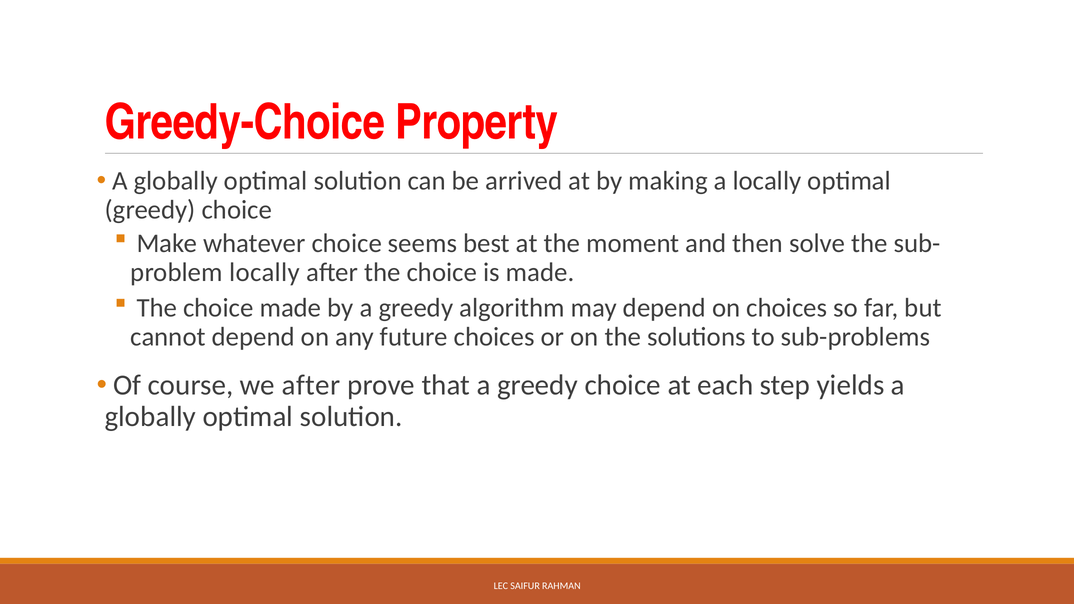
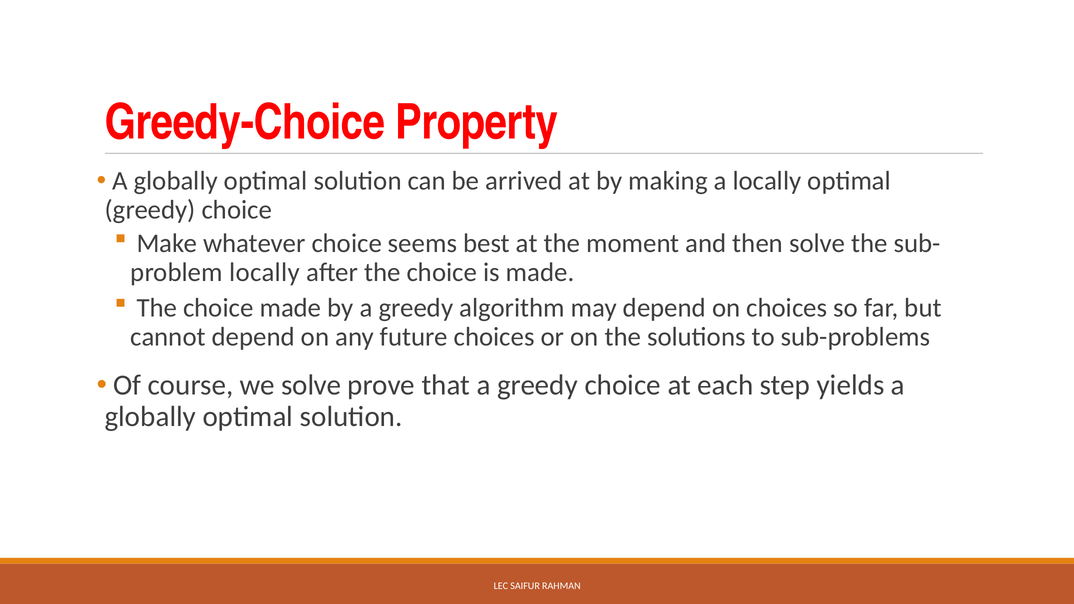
we after: after -> solve
